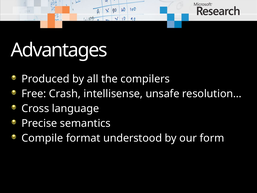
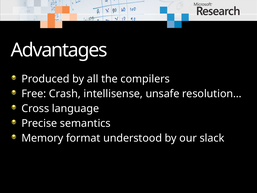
Compile: Compile -> Memory
form: form -> slack
